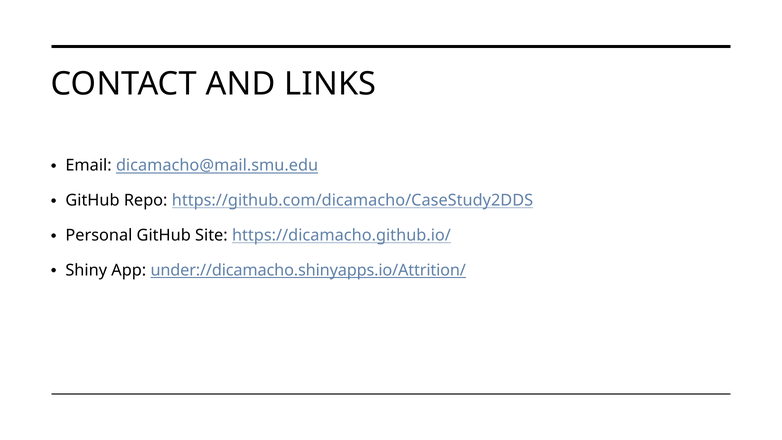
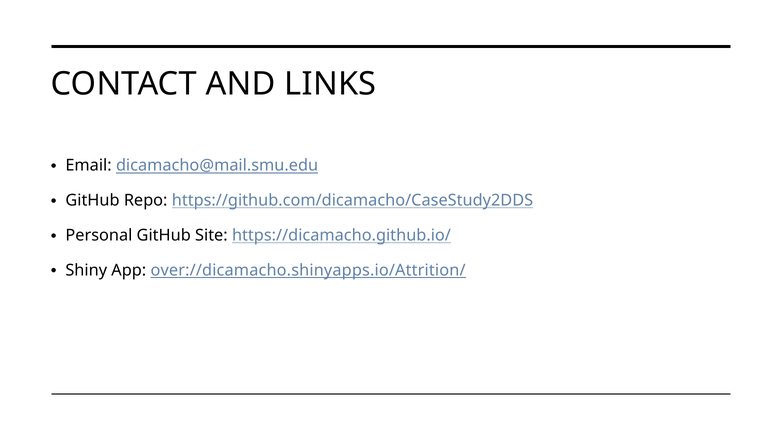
under://dicamacho.shinyapps.io/Attrition/: under://dicamacho.shinyapps.io/Attrition/ -> over://dicamacho.shinyapps.io/Attrition/
